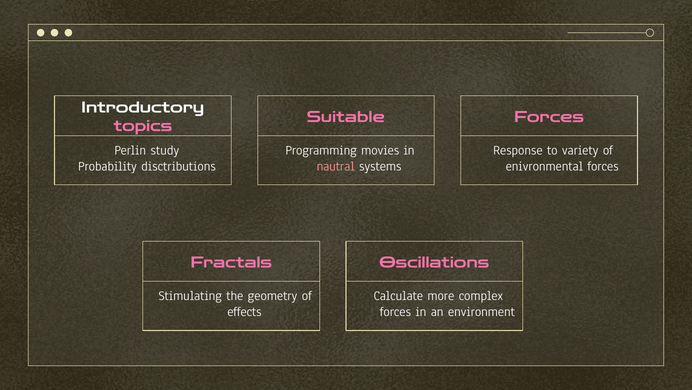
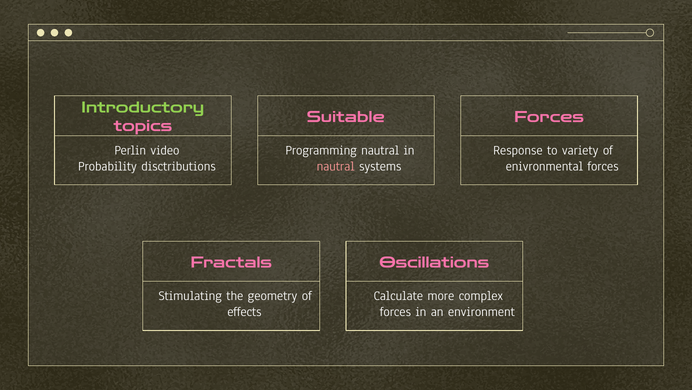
Introductory colour: white -> light green
study: study -> video
Programming movies: movies -> nautral
